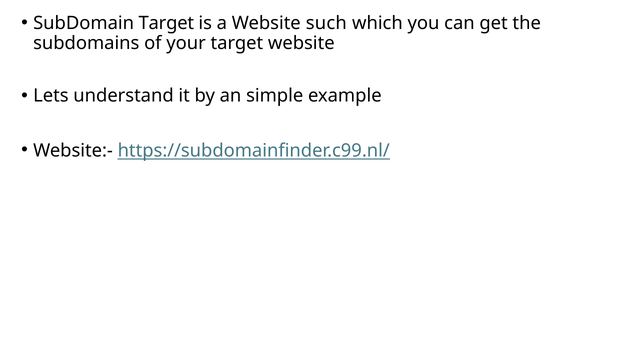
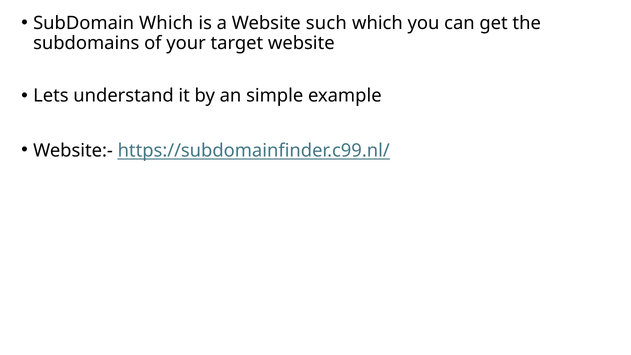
SubDomain Target: Target -> Which
